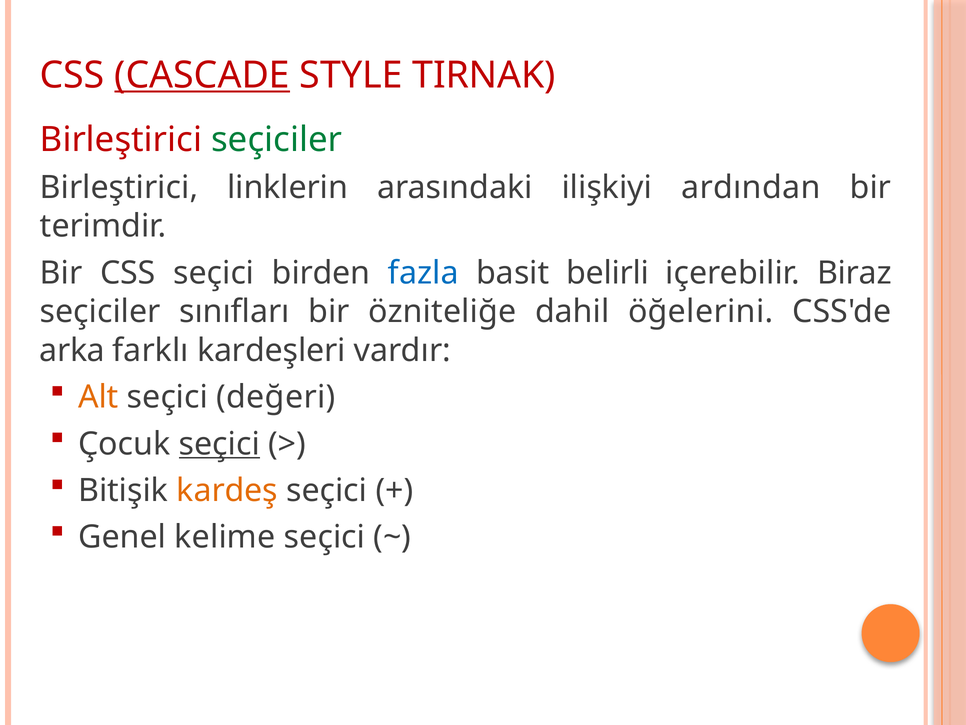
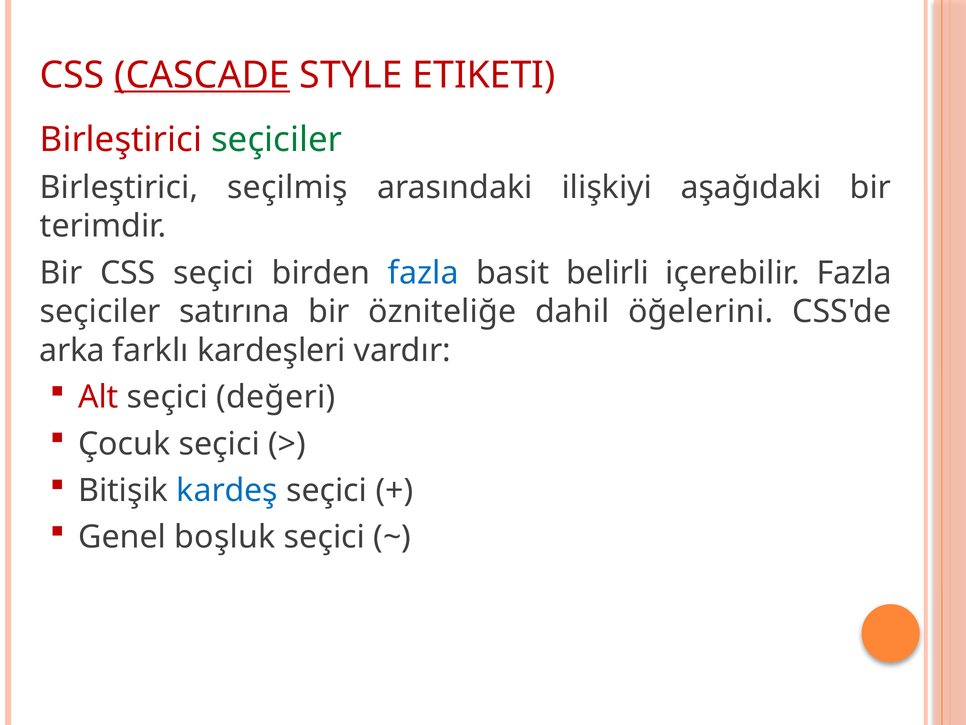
TIRNAK: TIRNAK -> ETIKETI
linklerin: linklerin -> seçilmiş
ardından: ardından -> aşağıdaki
içerebilir Biraz: Biraz -> Fazla
sınıfları: sınıfları -> satırına
Alt colour: orange -> red
seçici at (219, 444) underline: present -> none
kardeş colour: orange -> blue
kelime: kelime -> boşluk
